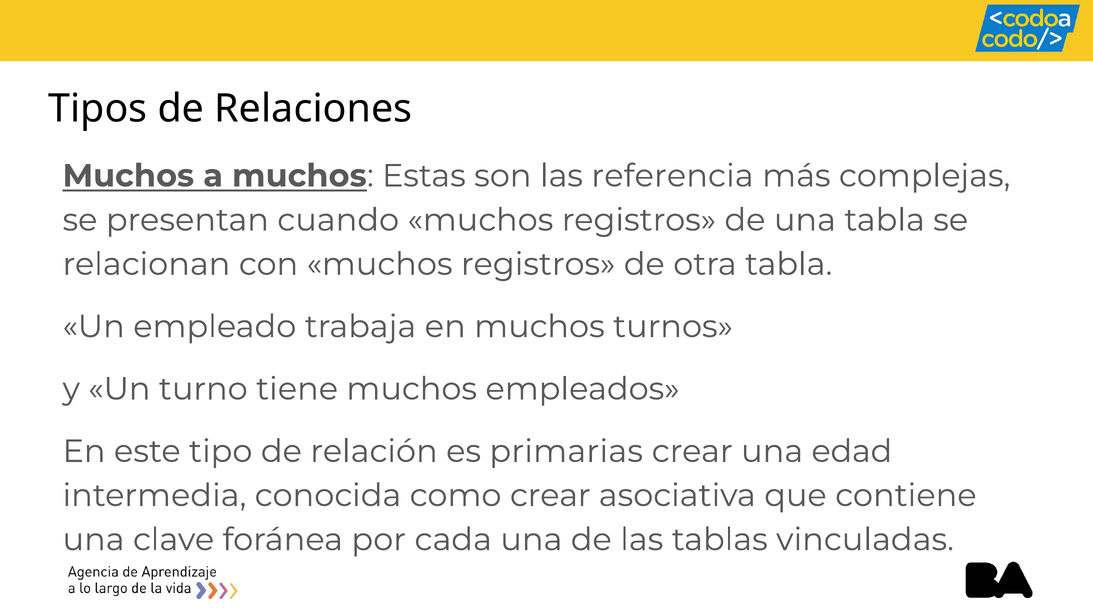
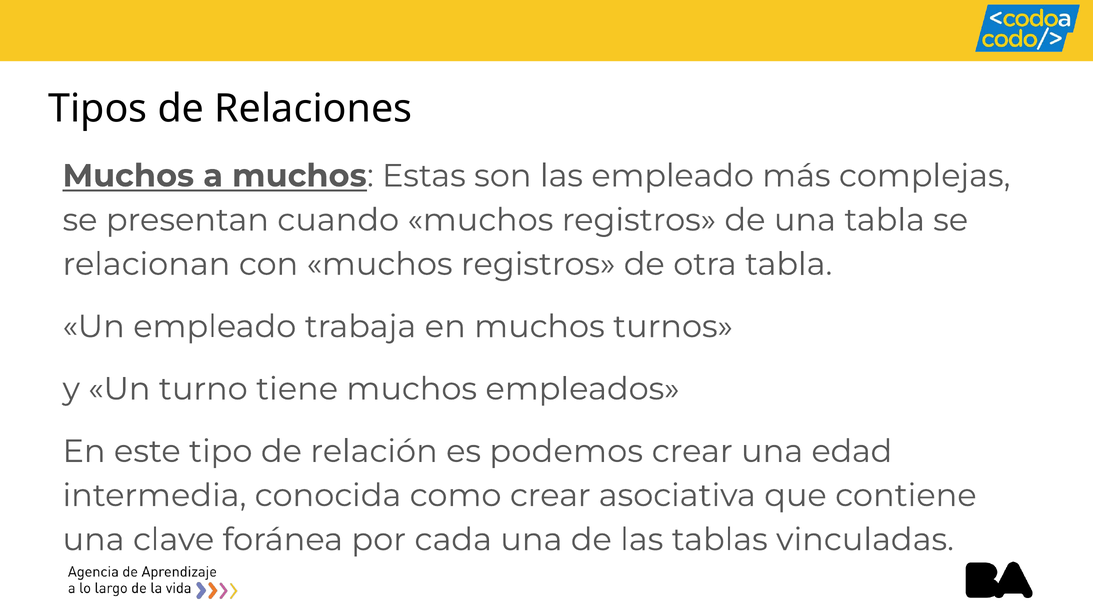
las referencia: referencia -> empleado
primarias: primarias -> podemos
